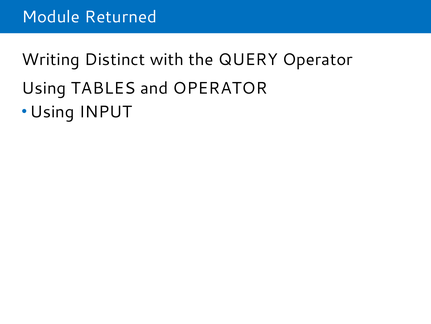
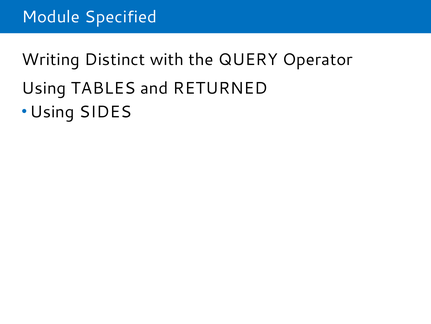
Returned: Returned -> Specified
and OPERATOR: OPERATOR -> RETURNED
INPUT: INPUT -> SIDES
